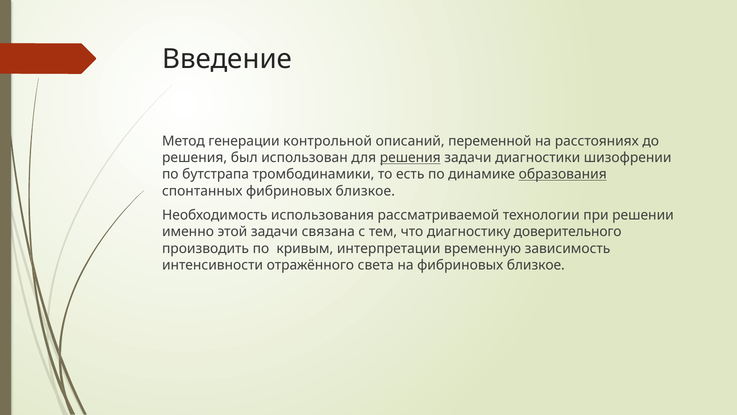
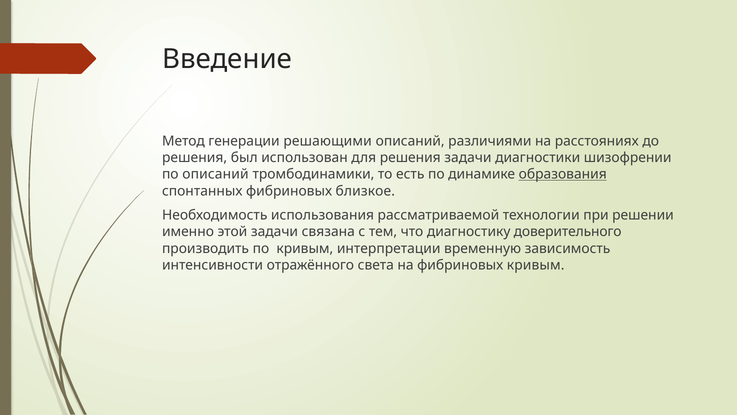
контрольной: контрольной -> решающими
переменной: переменной -> различиями
решения at (410, 158) underline: present -> none
по бутстрапа: бутстрапа -> описаний
на фибриновых близкое: близкое -> кривым
